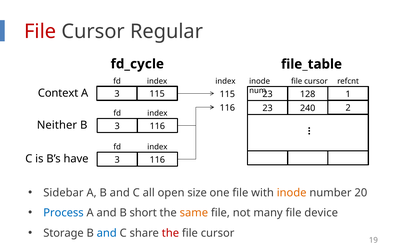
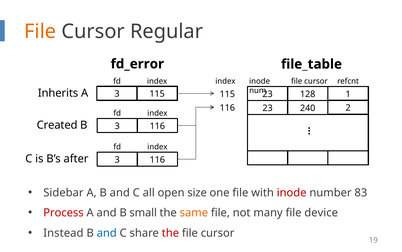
File at (40, 31) colour: red -> orange
fd_cycle: fd_cycle -> fd_error
Context: Context -> Inherits
Neither: Neither -> Created
have: have -> after
inode at (292, 192) colour: orange -> red
20: 20 -> 83
Process colour: blue -> red
short: short -> small
Storage: Storage -> Instead
